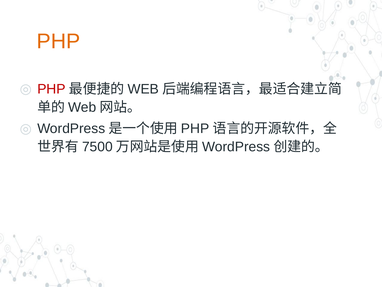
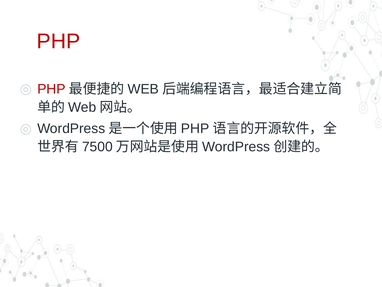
PHP at (58, 41) colour: orange -> red
